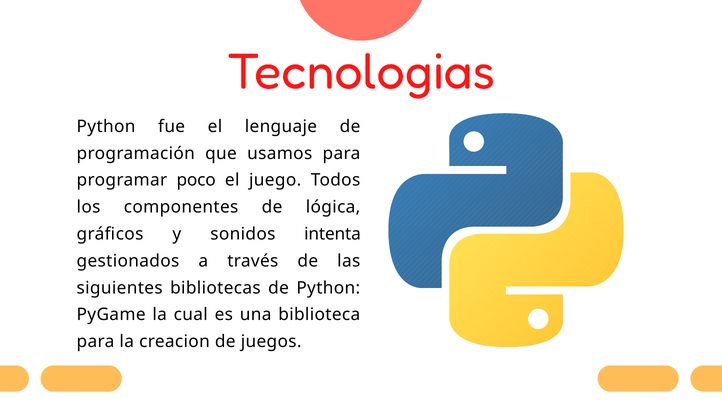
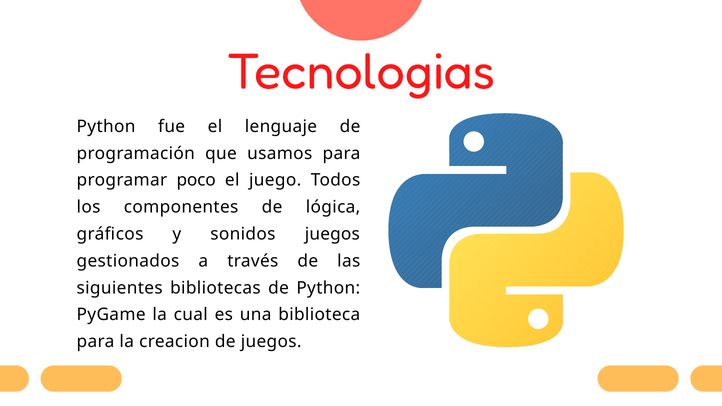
sonidos intenta: intenta -> juegos
